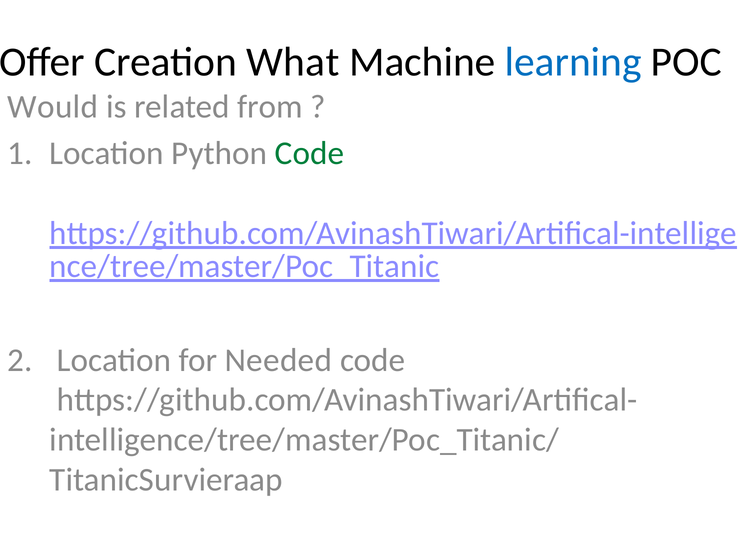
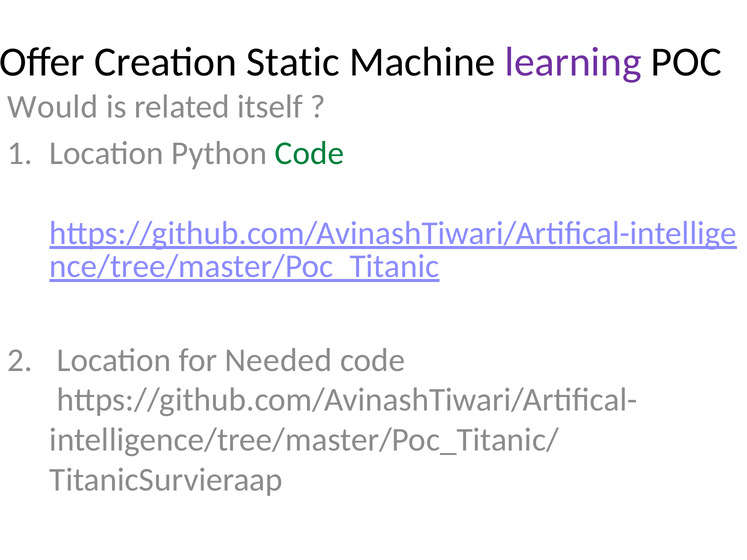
What: What -> Static
learning colour: blue -> purple
from: from -> itself
